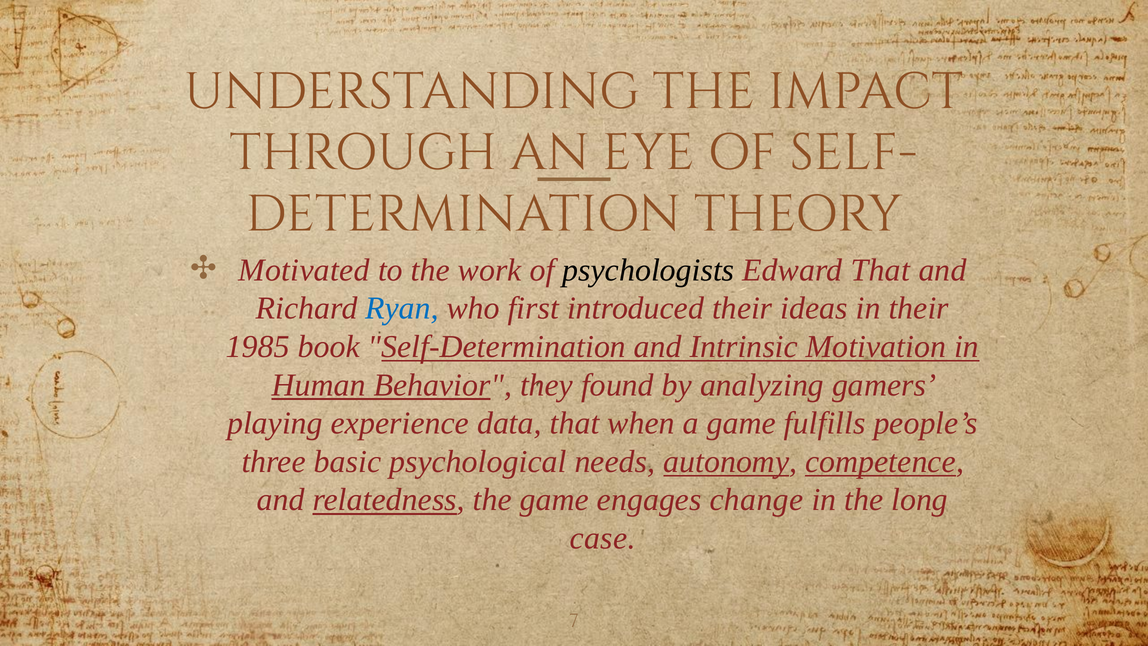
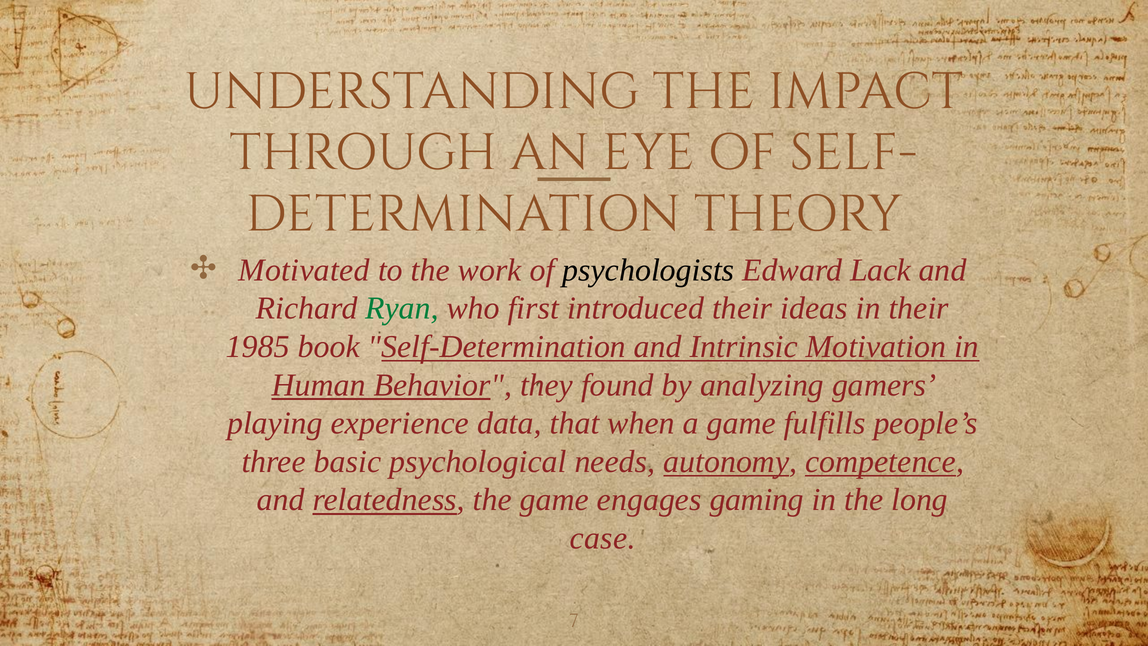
Edward That: That -> Lack
Ryan colour: blue -> green
change: change -> gaming
